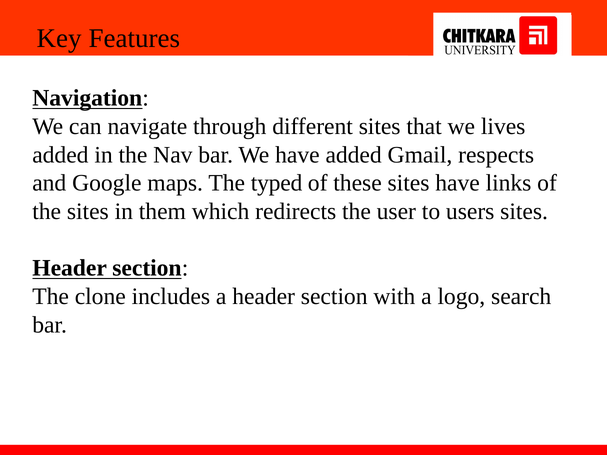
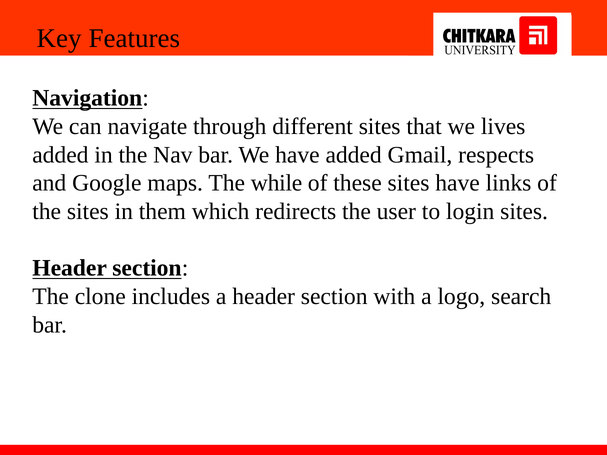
typed: typed -> while
users: users -> login
